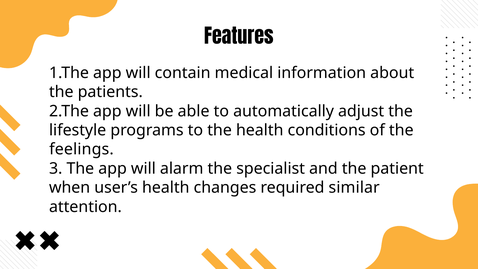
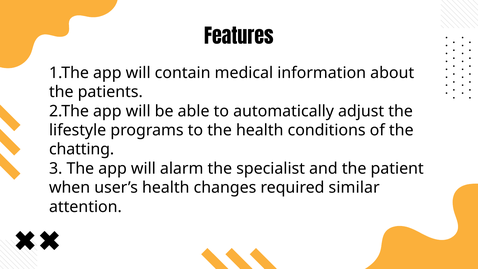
feelings: feelings -> chatting
